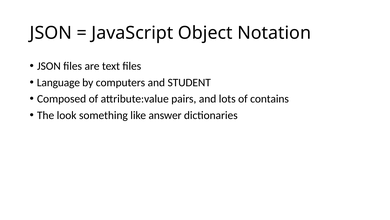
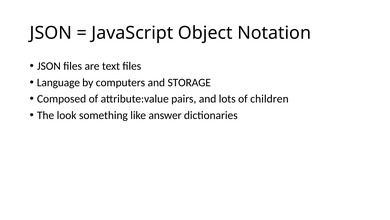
STUDENT: STUDENT -> STORAGE
contains: contains -> children
